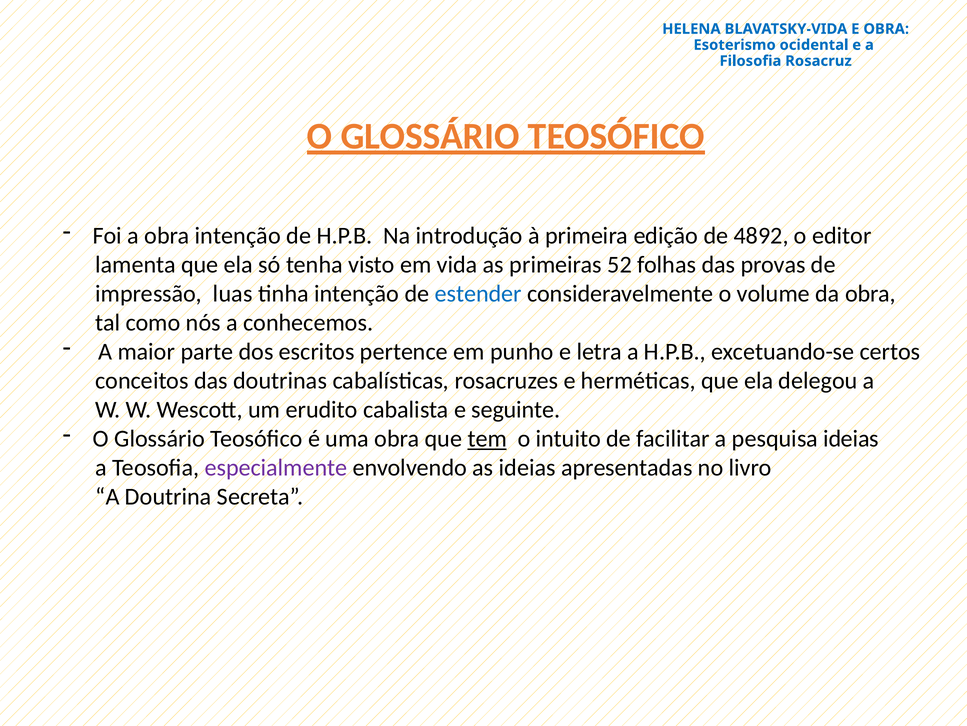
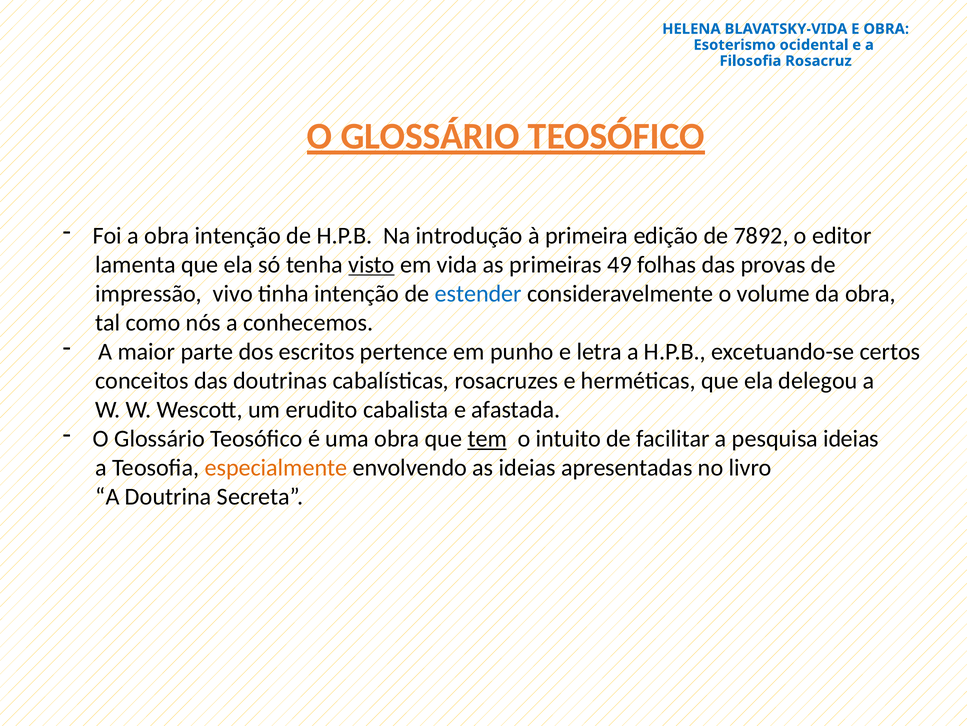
4892: 4892 -> 7892
visto underline: none -> present
52: 52 -> 49
luas: luas -> vivo
seguinte: seguinte -> afastada
especialmente colour: purple -> orange
